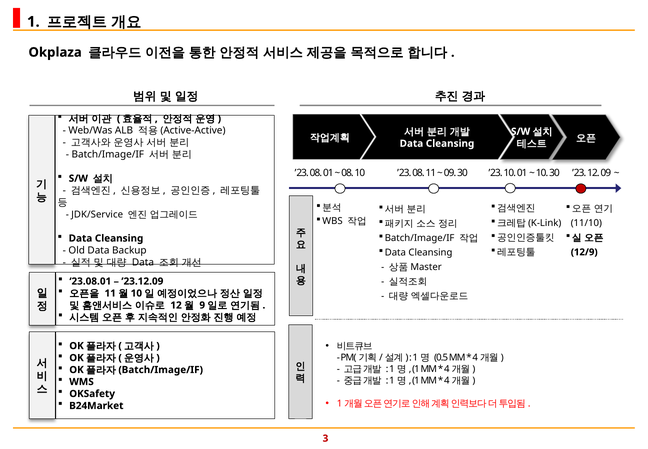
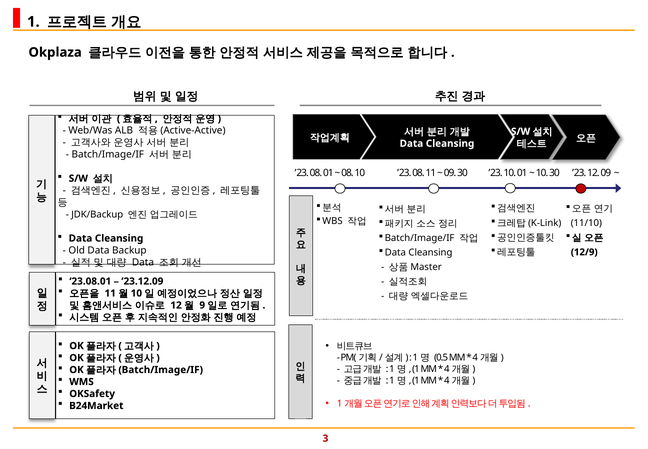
JDK/Service: JDK/Service -> JDK/Backup
